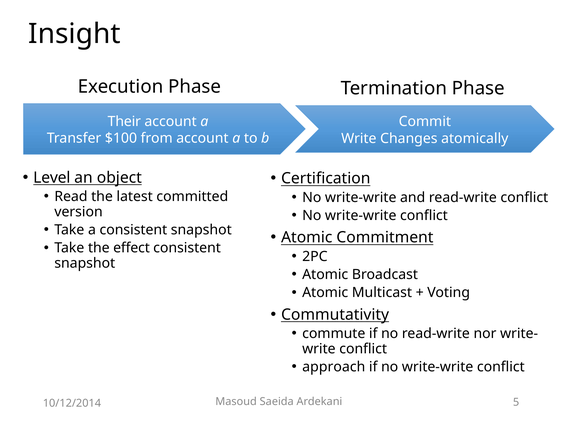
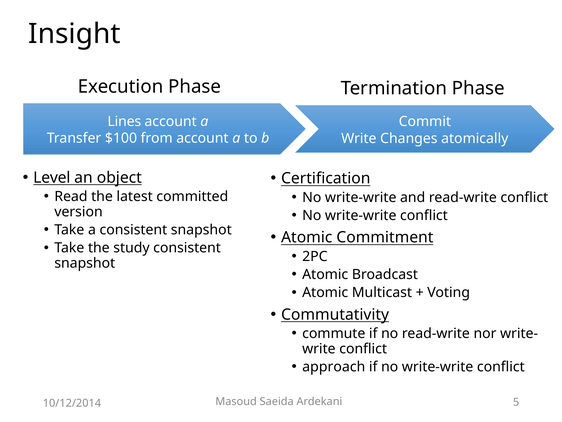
Their: Their -> Lines
effect: effect -> study
